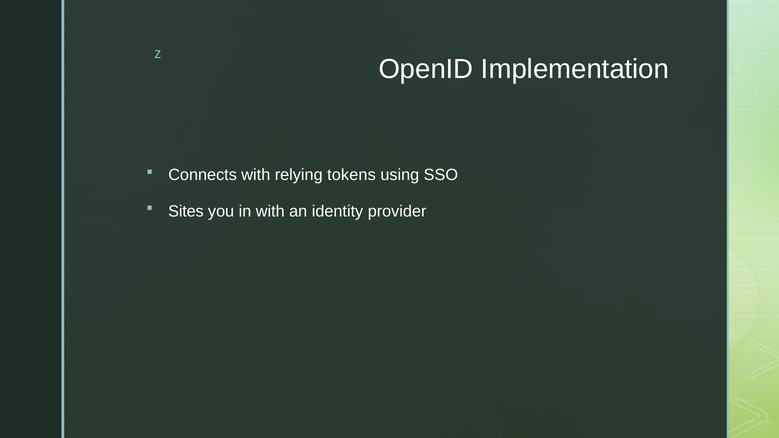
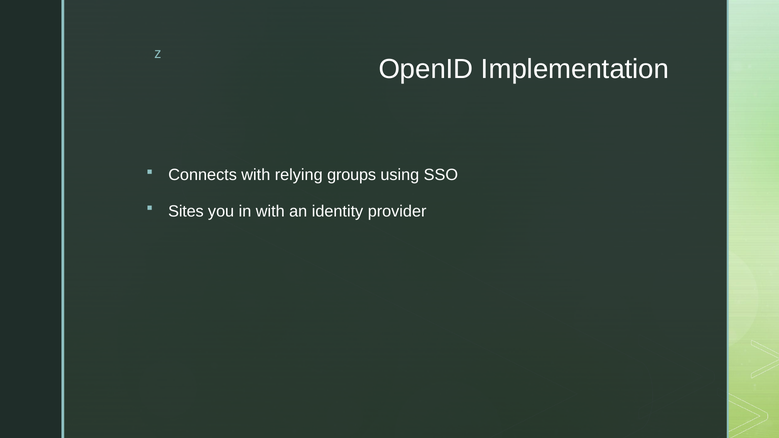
tokens: tokens -> groups
